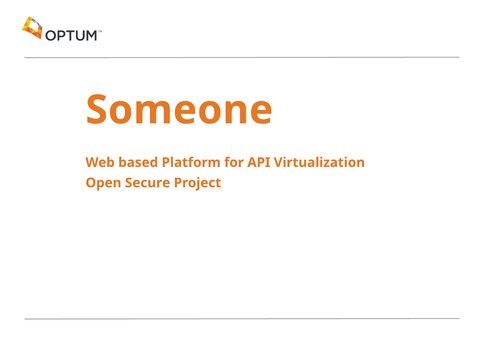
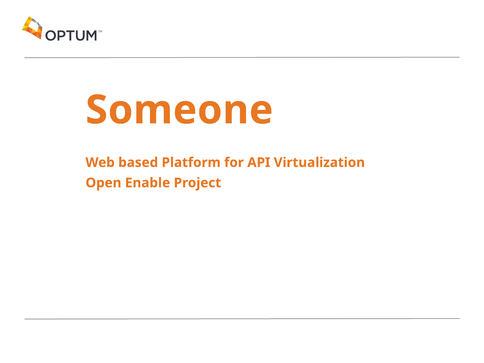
Secure: Secure -> Enable
